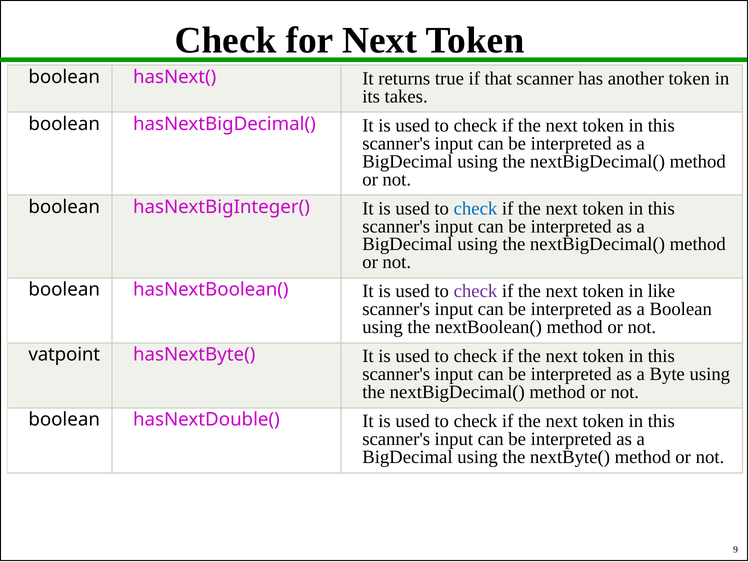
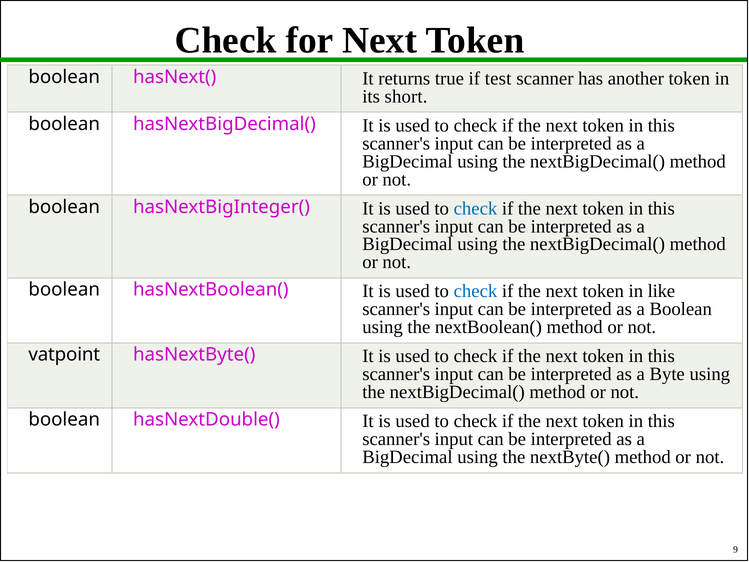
that: that -> test
takes: takes -> short
check at (475, 291) colour: purple -> blue
